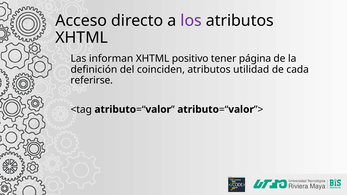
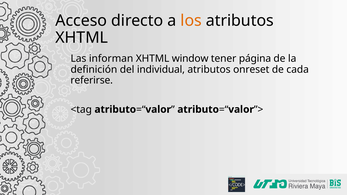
los colour: purple -> orange
positivo: positivo -> window
coinciden: coinciden -> individual
utilidad: utilidad -> onreset
